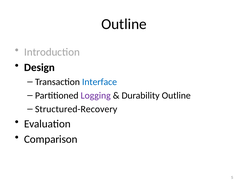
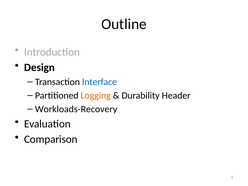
Logging colour: purple -> orange
Durability Outline: Outline -> Header
Structured-Recovery: Structured-Recovery -> Workloads-Recovery
